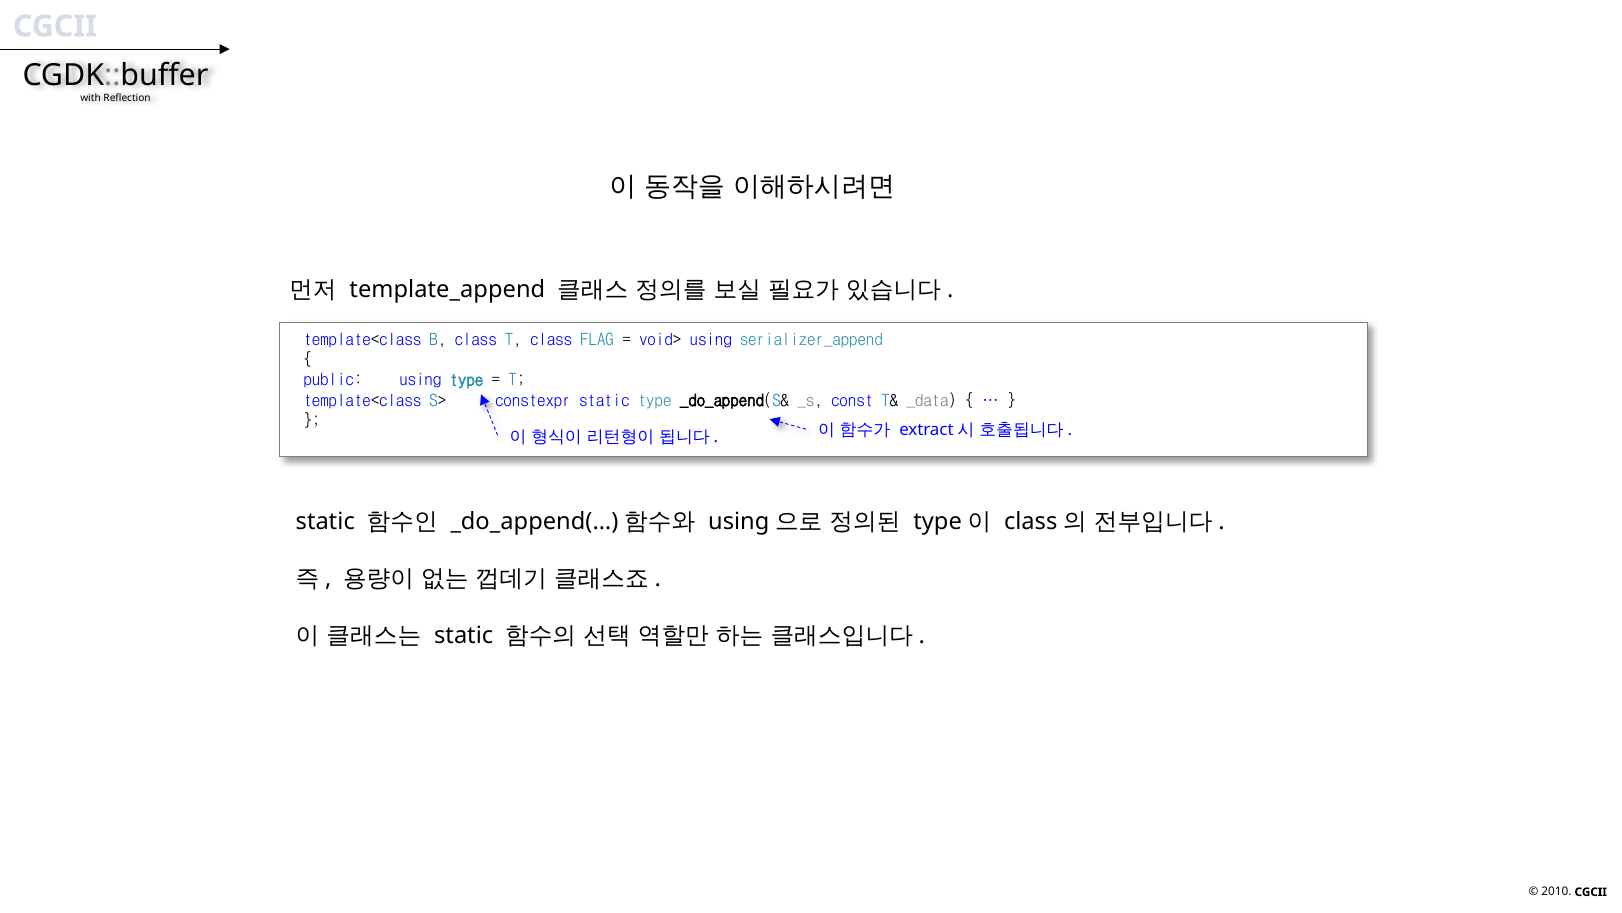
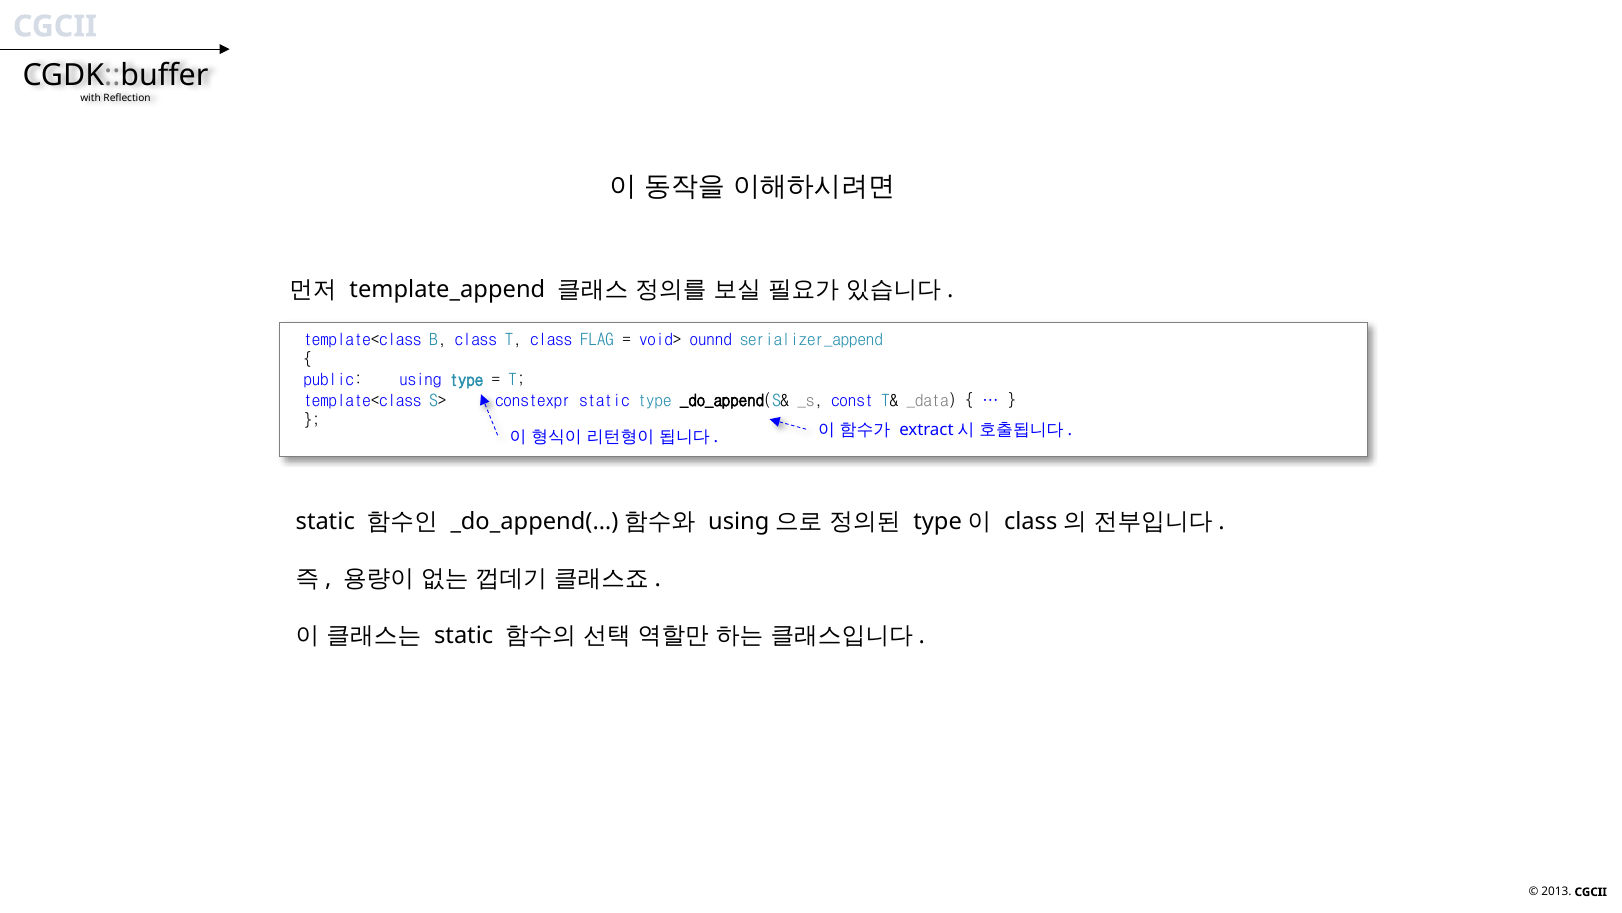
void> using: using -> ounnd
2010: 2010 -> 2013
